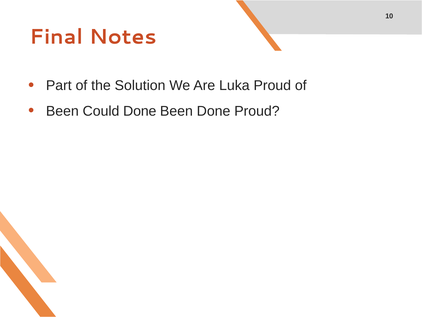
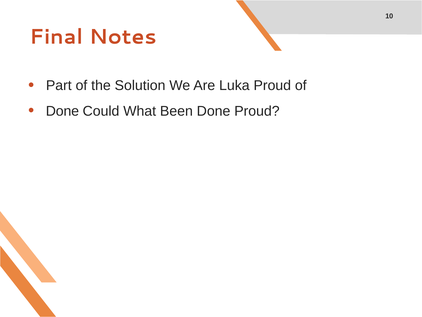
Been at (62, 111): Been -> Done
Could Done: Done -> What
